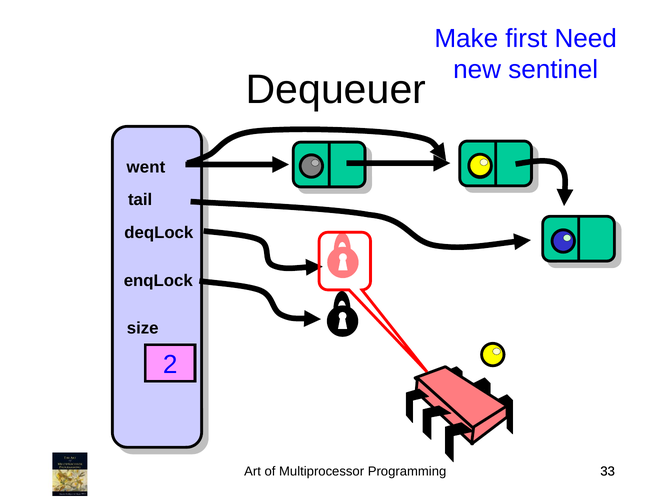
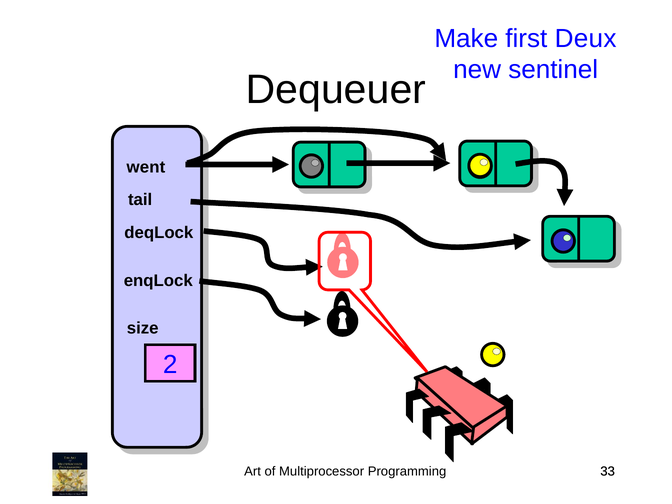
Need: Need -> Deux
